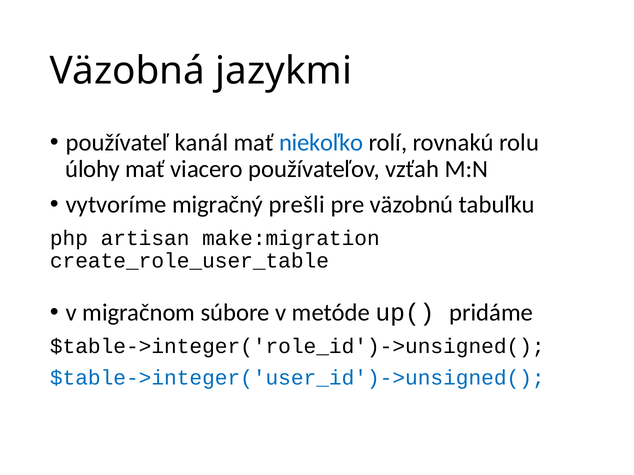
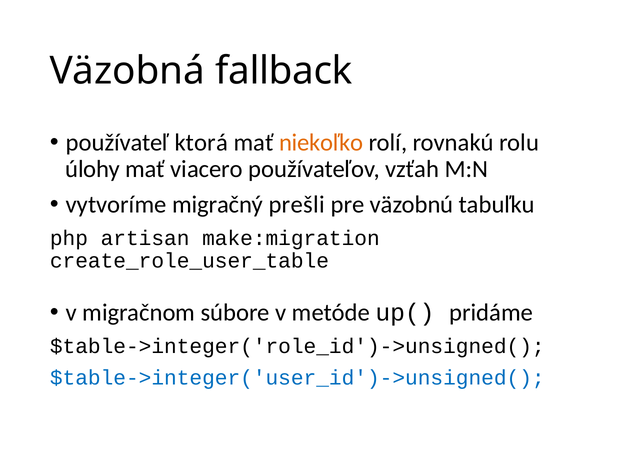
jazykmi: jazykmi -> fallback
kanál: kanál -> ktorá
niekoľko colour: blue -> orange
